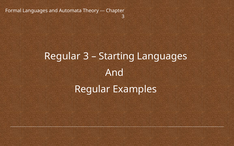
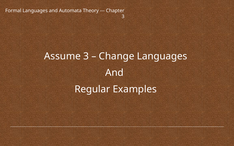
Regular at (62, 56): Regular -> Assume
Starting: Starting -> Change
